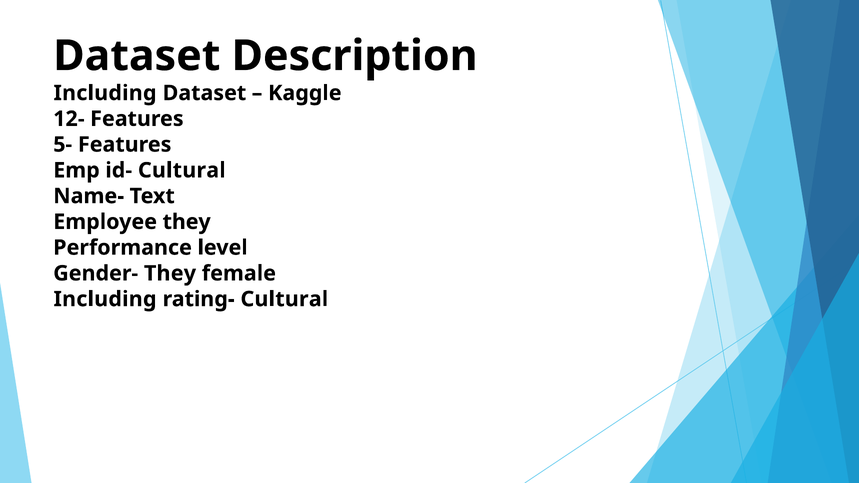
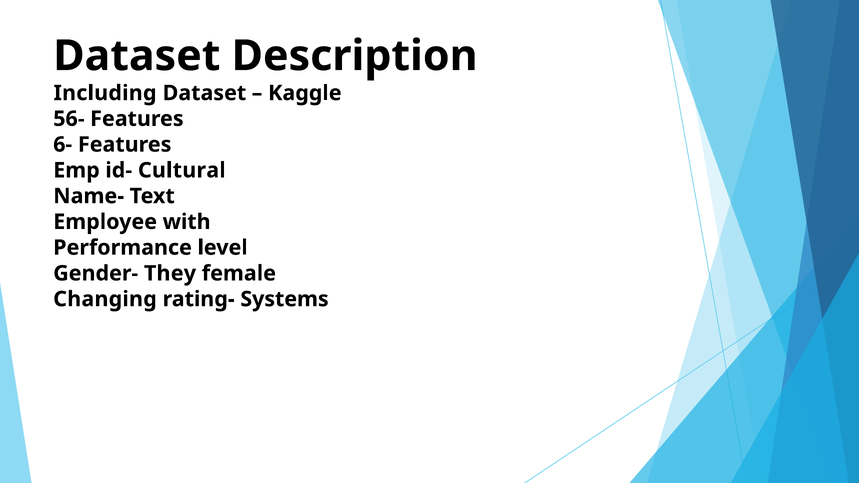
12-: 12- -> 56-
5-: 5- -> 6-
Employee they: they -> with
Including at (105, 299): Including -> Changing
rating- Cultural: Cultural -> Systems
